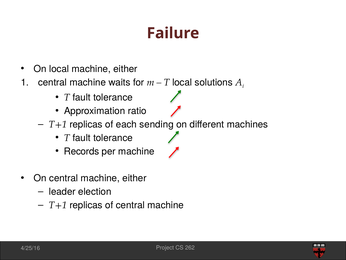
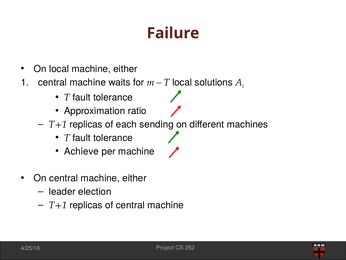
Records: Records -> Achieve
